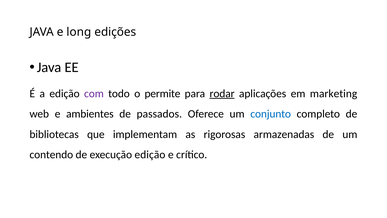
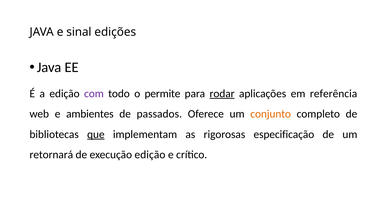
long: long -> sinal
marketing: marketing -> referência
conjunto colour: blue -> orange
que underline: none -> present
armazenadas: armazenadas -> especificação
contendo: contendo -> retornará
